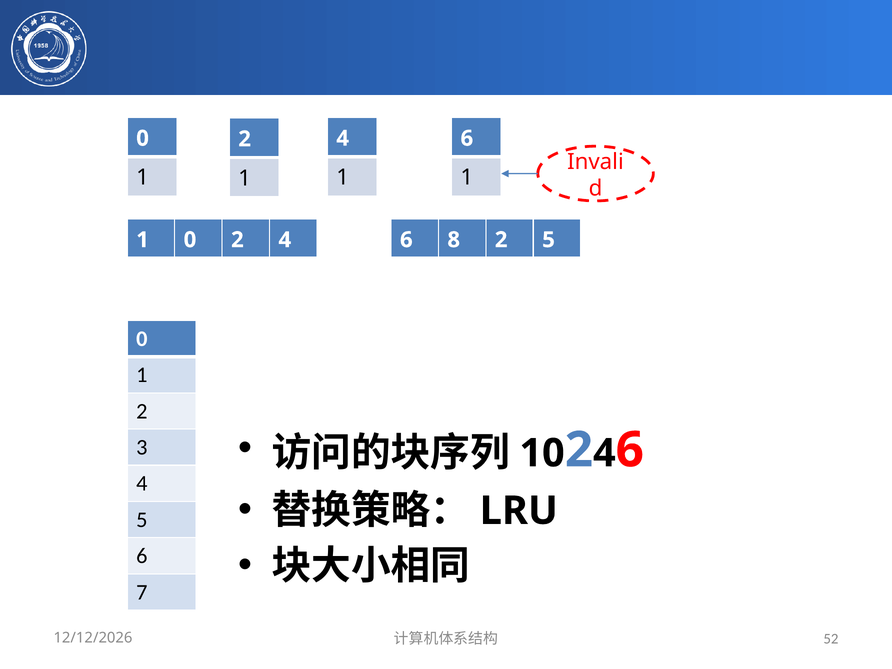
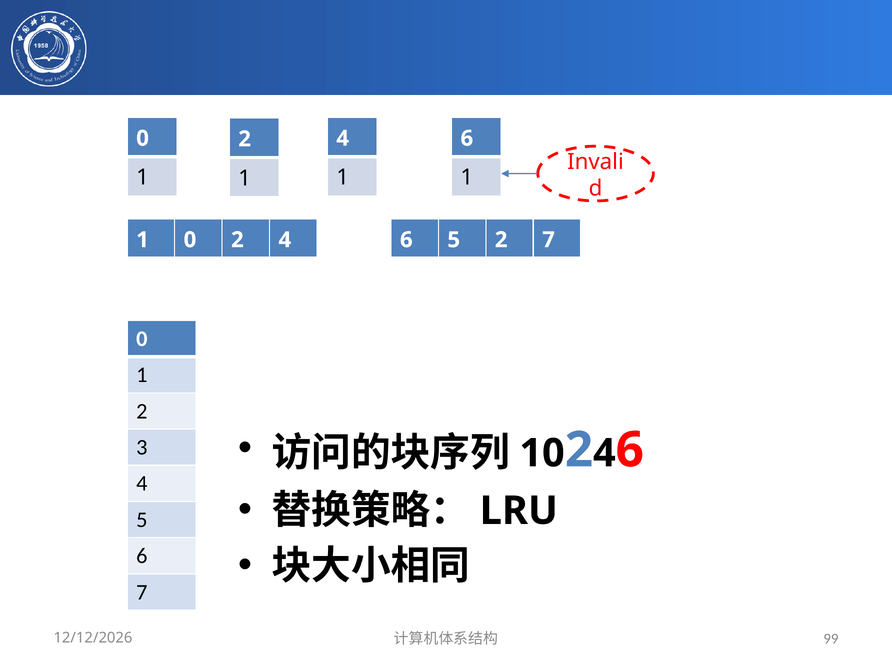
6 8: 8 -> 5
2 5: 5 -> 7
52: 52 -> 99
